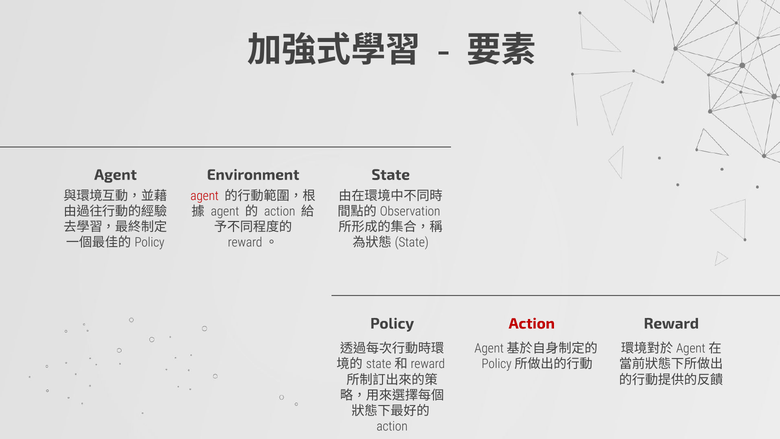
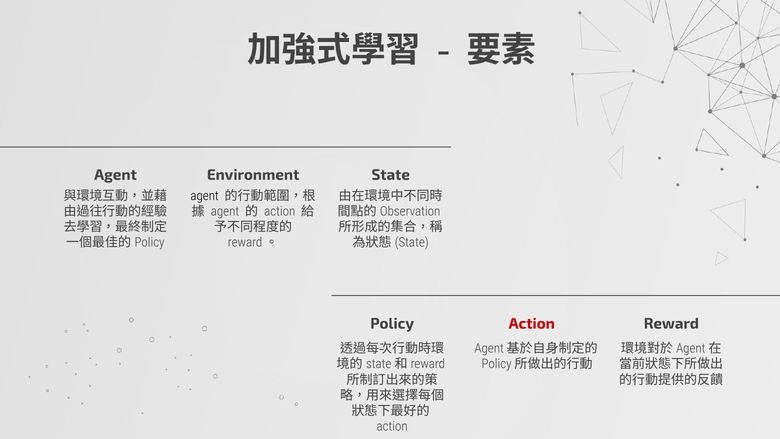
agent at (205, 196) colour: red -> black
